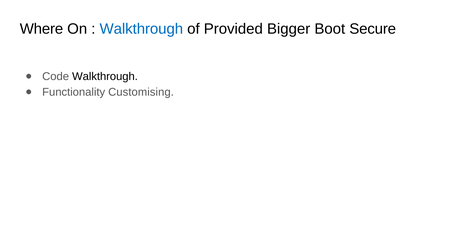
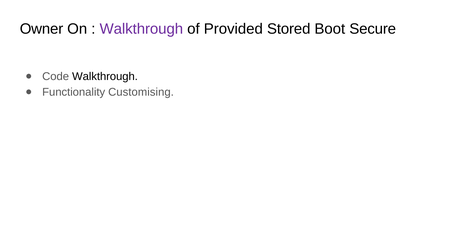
Where: Where -> Owner
Walkthrough at (141, 29) colour: blue -> purple
Bigger: Bigger -> Stored
